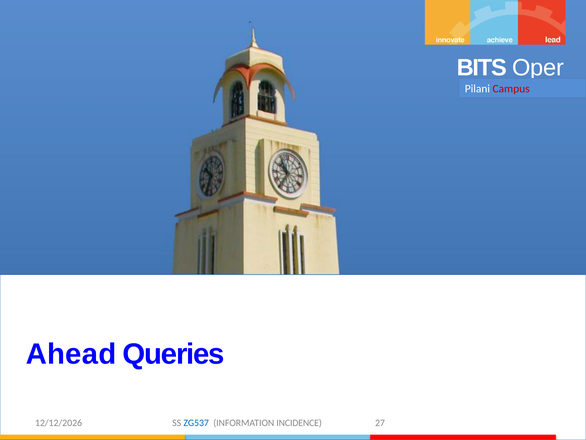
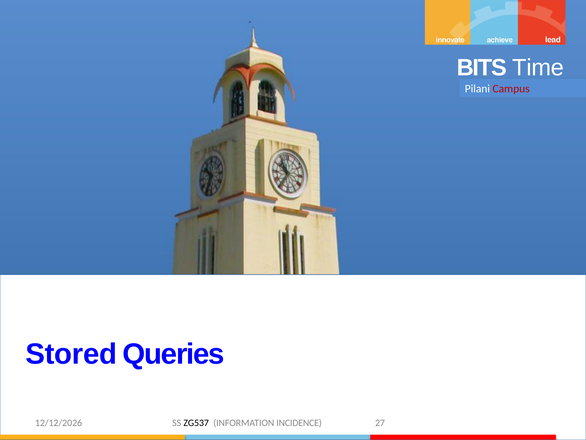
Oper: Oper -> Time
Ahead: Ahead -> Stored
ZG537 colour: blue -> black
